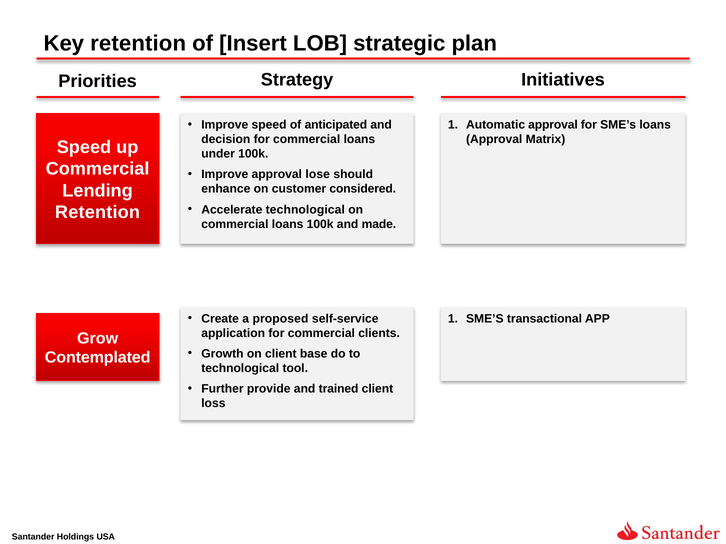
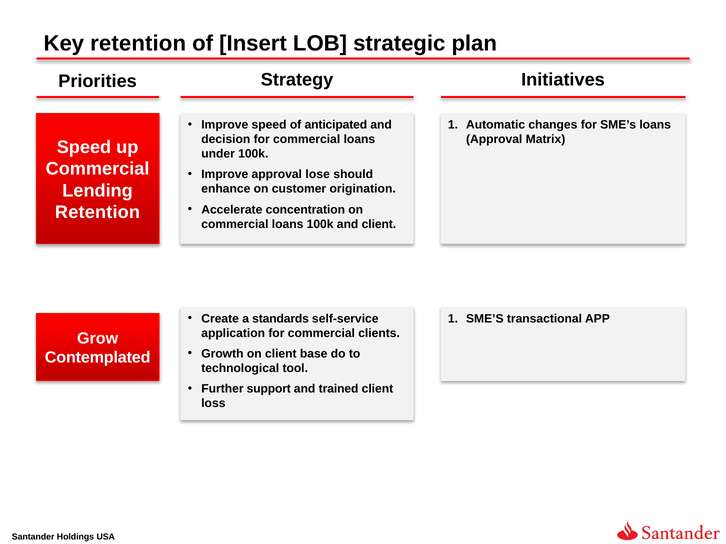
Automatic approval: approval -> changes
considered: considered -> origination
Accelerate technological: technological -> concentration
and made: made -> client
proposed: proposed -> standards
provide: provide -> support
